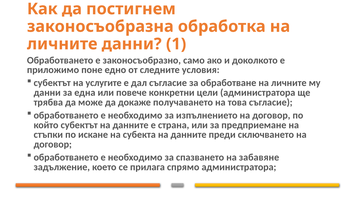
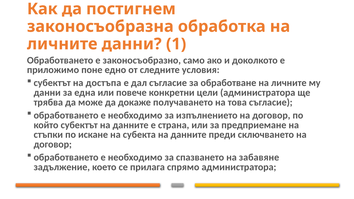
услугите: услугите -> достъпа
